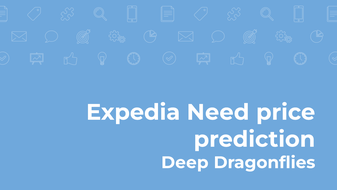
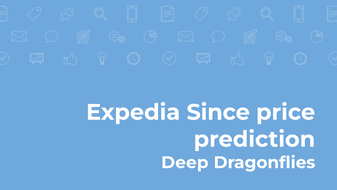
Need: Need -> Since
